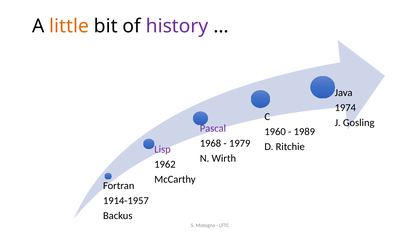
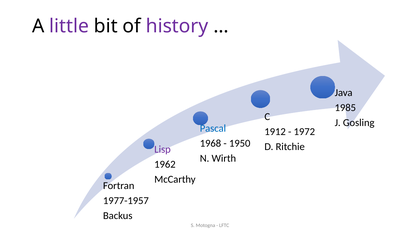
little colour: orange -> purple
1974: 1974 -> 1985
Pascal colour: purple -> blue
1960: 1960 -> 1912
1989: 1989 -> 1972
1979: 1979 -> 1950
1914-1957: 1914-1957 -> 1977-1957
